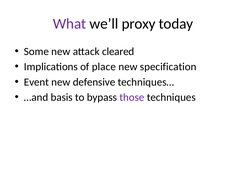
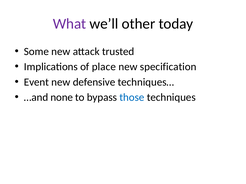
proxy: proxy -> other
cleared: cleared -> trusted
basis: basis -> none
those colour: purple -> blue
